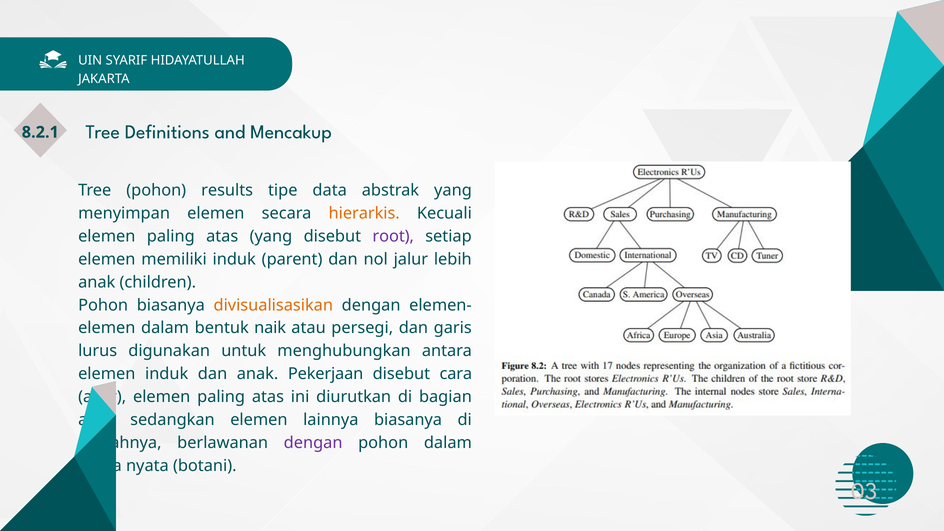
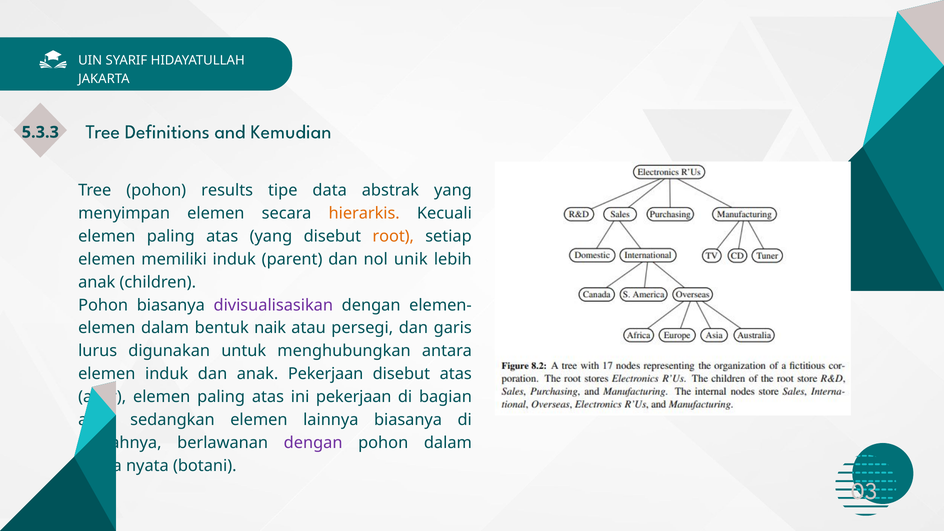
8.2.1: 8.2.1 -> 5.3.3
Mencakup: Mencakup -> Kemudian
root colour: purple -> orange
jalur: jalur -> unik
divisualisasikan colour: orange -> purple
disebut cara: cara -> atas
ini diurutkan: diurutkan -> pekerjaan
